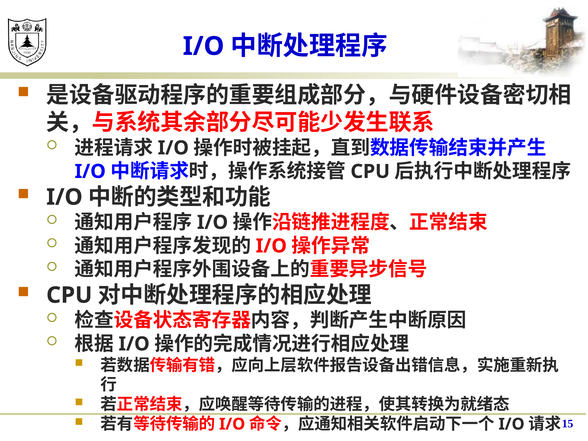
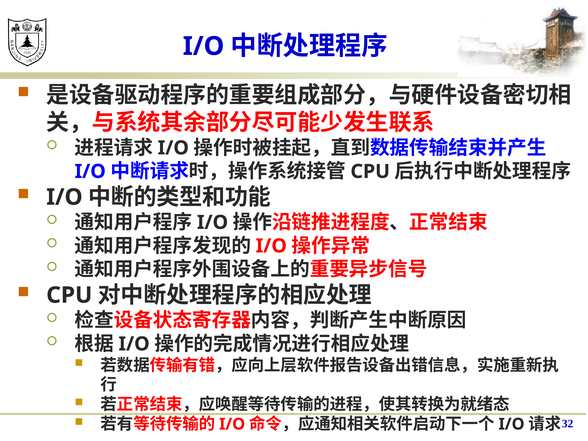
15: 15 -> 32
